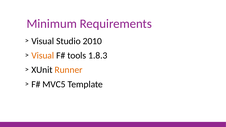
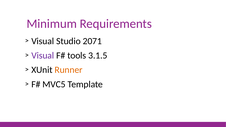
2010: 2010 -> 2071
Visual at (43, 56) colour: orange -> purple
1.8.3: 1.8.3 -> 3.1.5
